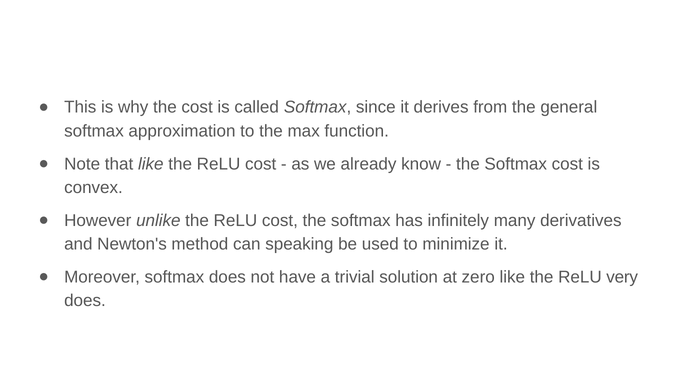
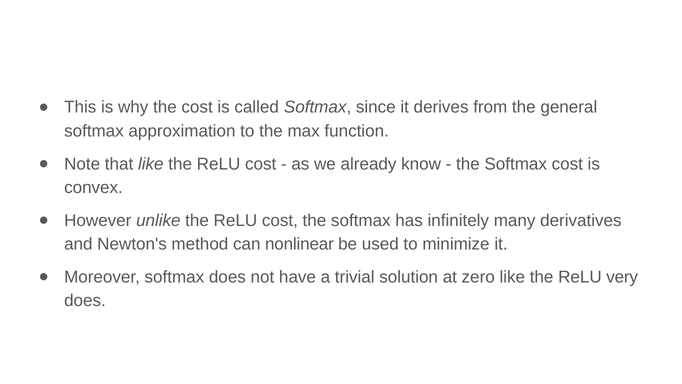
speaking: speaking -> nonlinear
